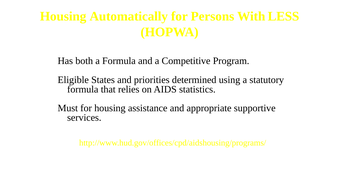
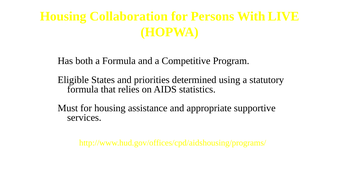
Automatically: Automatically -> Collaboration
LESS: LESS -> LIVE
